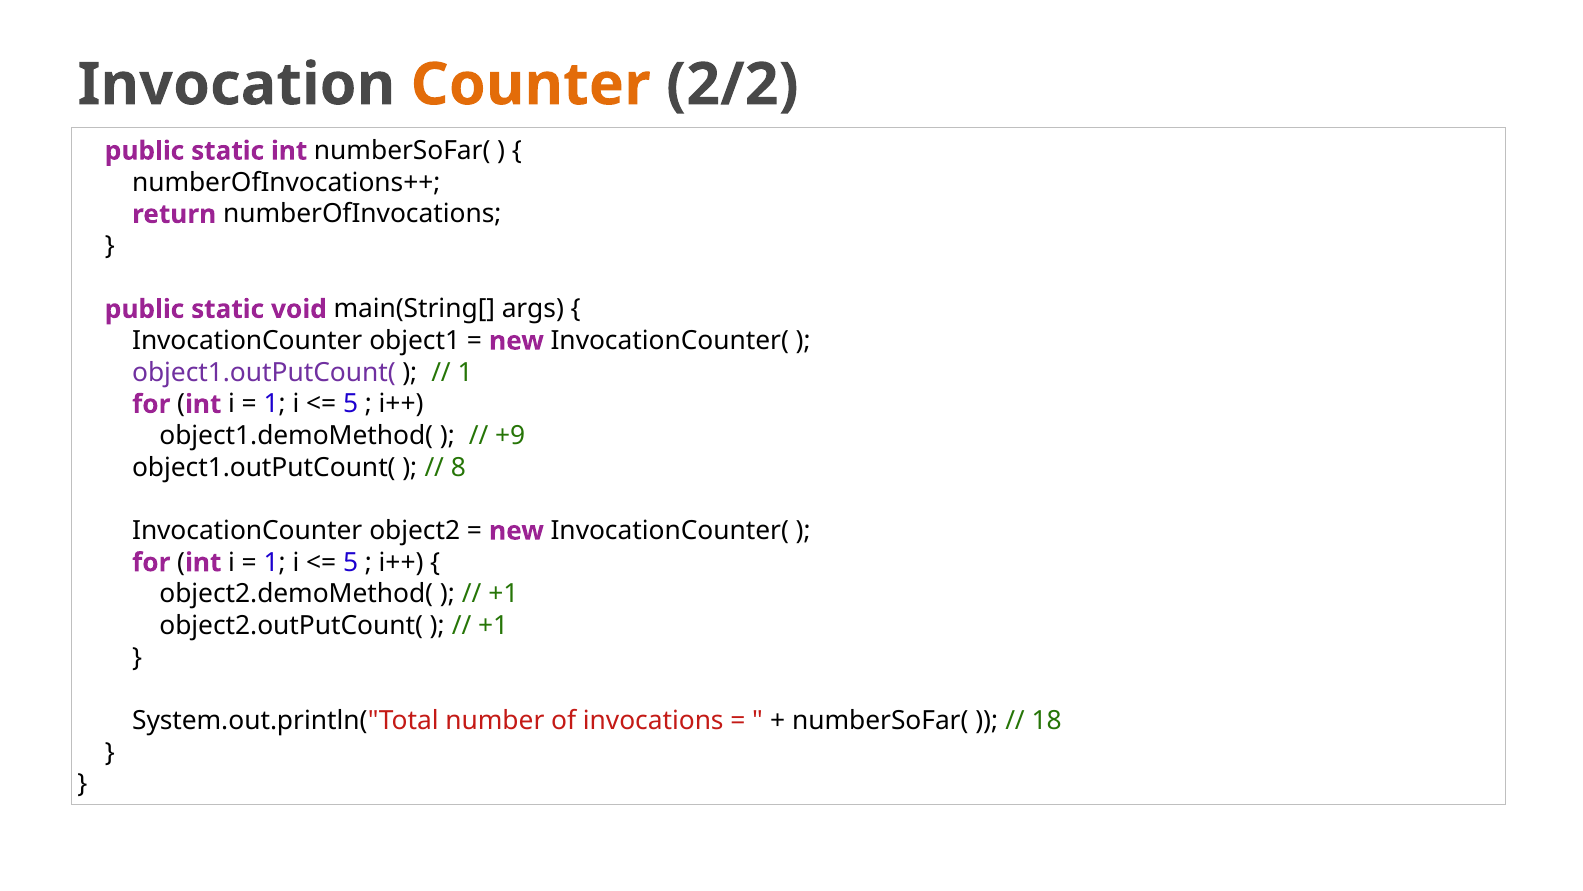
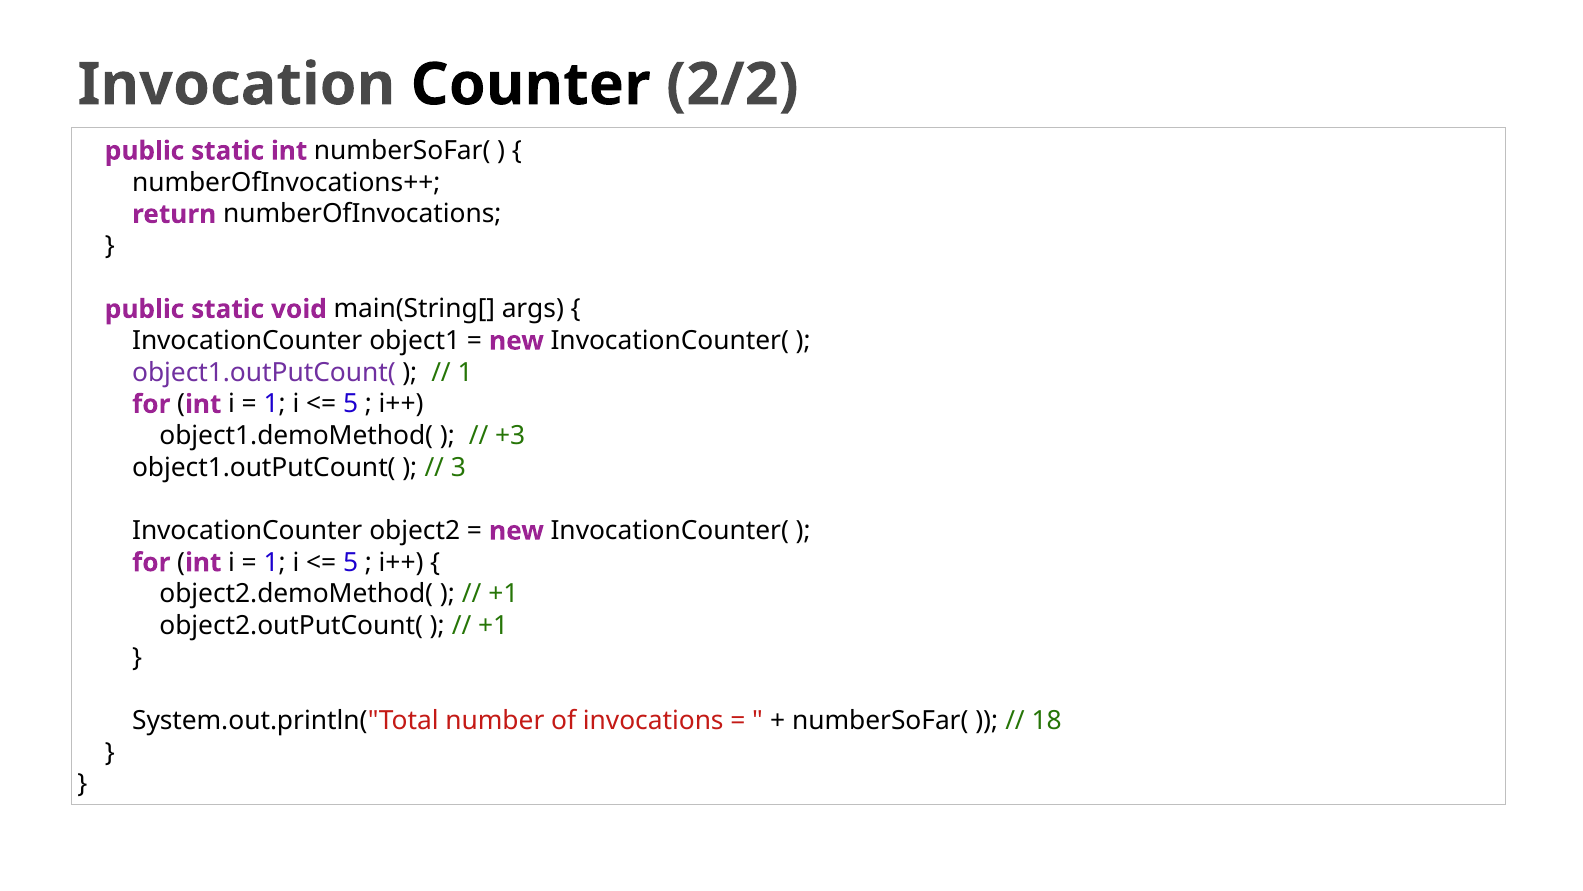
Counter colour: orange -> black
+9: +9 -> +3
8: 8 -> 3
